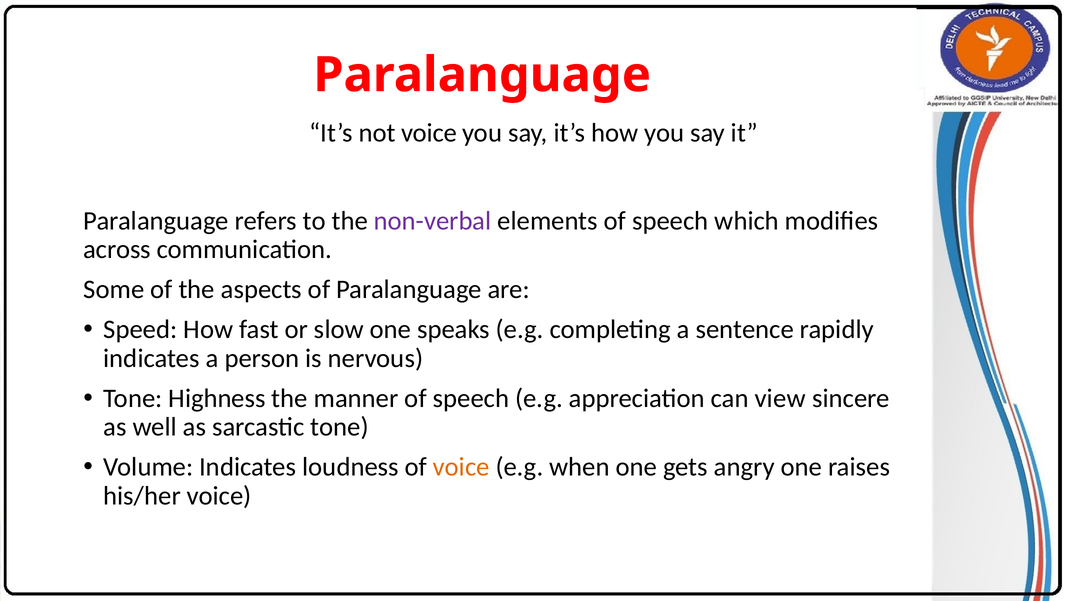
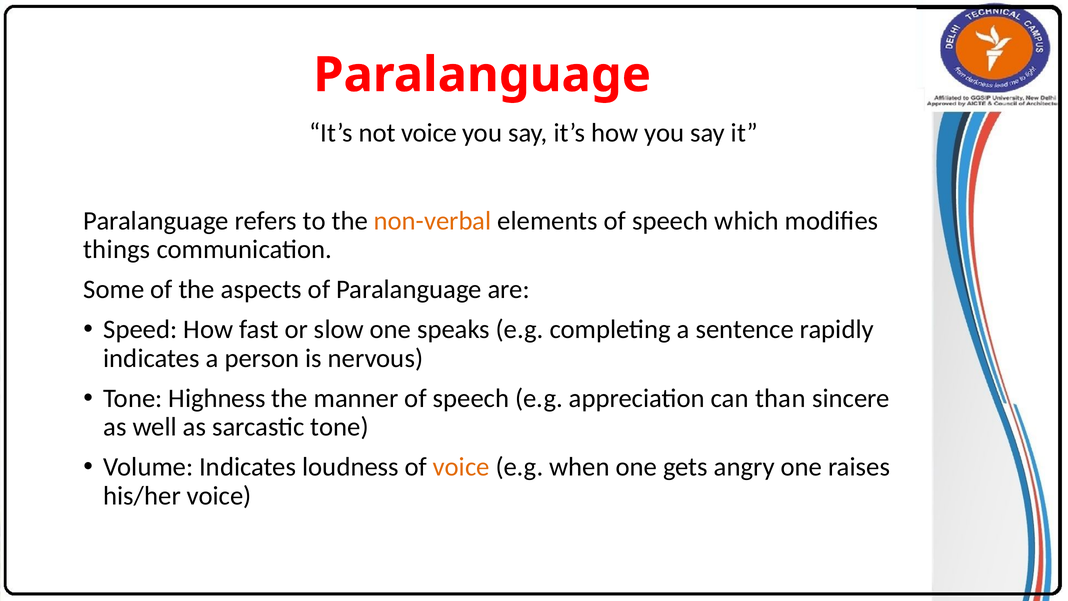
non-verbal colour: purple -> orange
across: across -> things
view: view -> than
